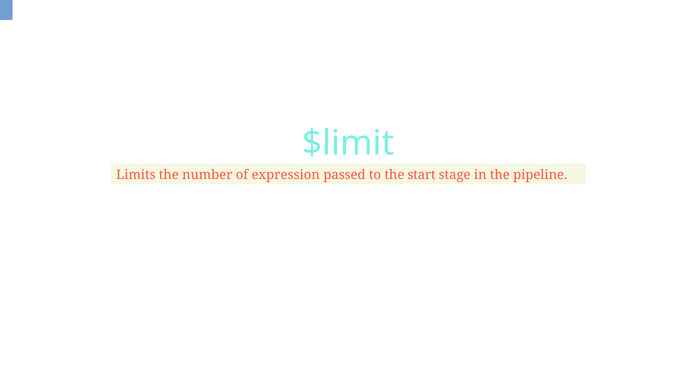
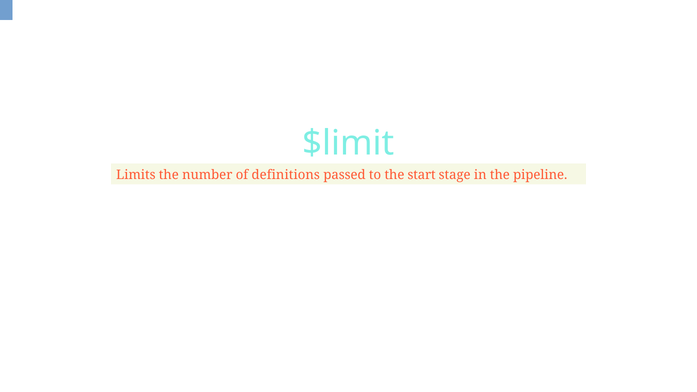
expression: expression -> definitions
